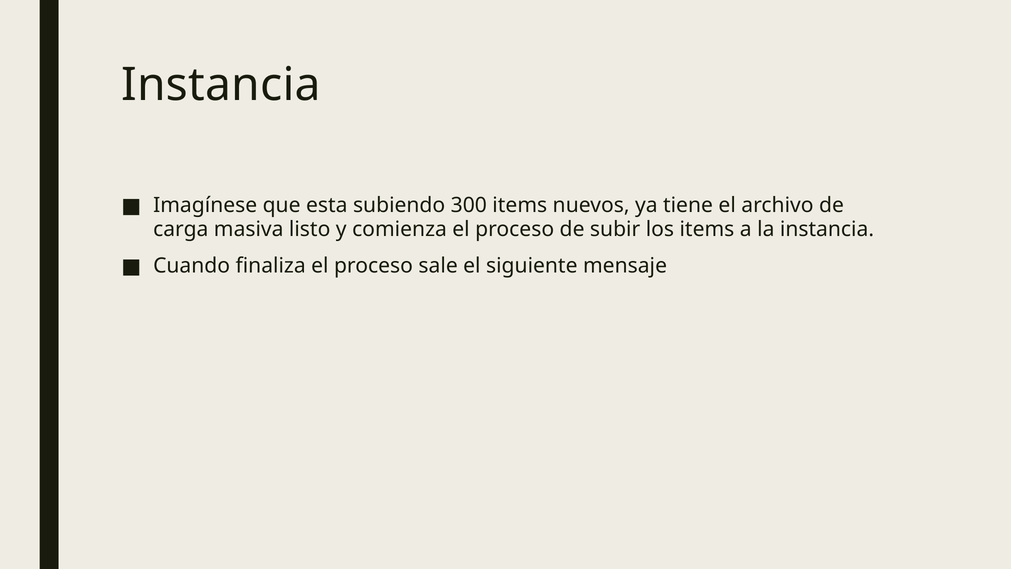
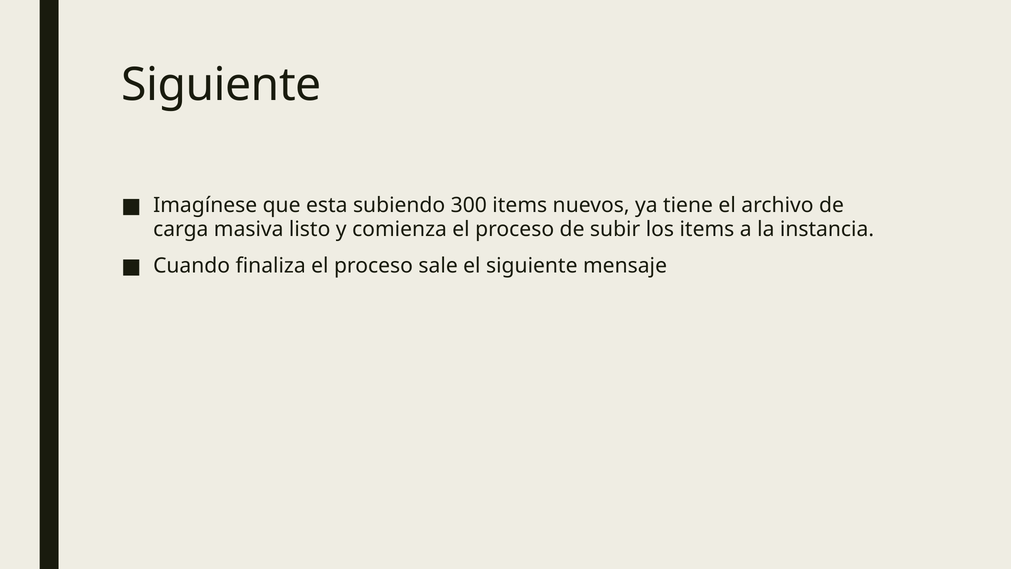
Instancia at (221, 85): Instancia -> Siguiente
